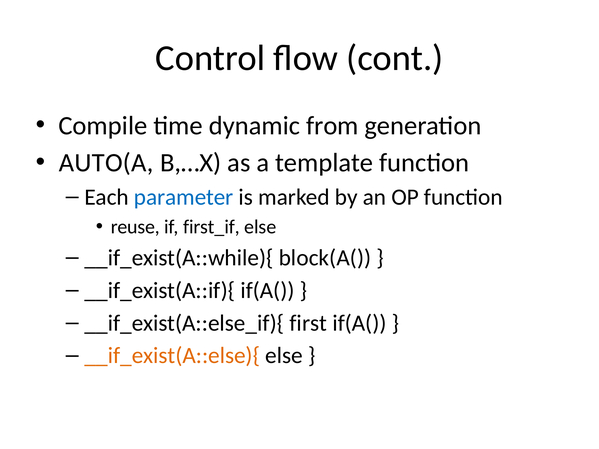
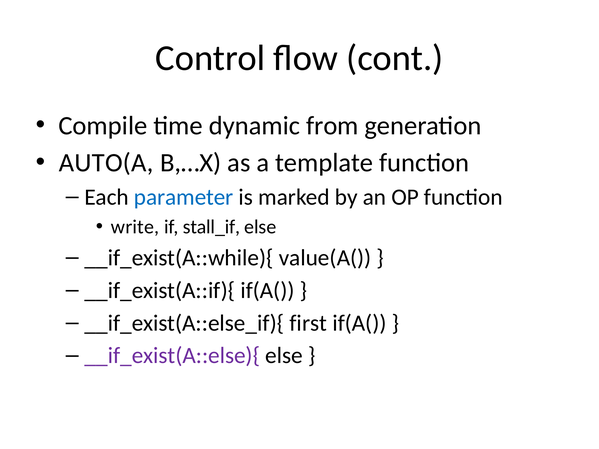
reuse: reuse -> write
first_if: first_if -> stall_if
block(A(: block(A( -> value(A(
__if_exist(A::else){ colour: orange -> purple
